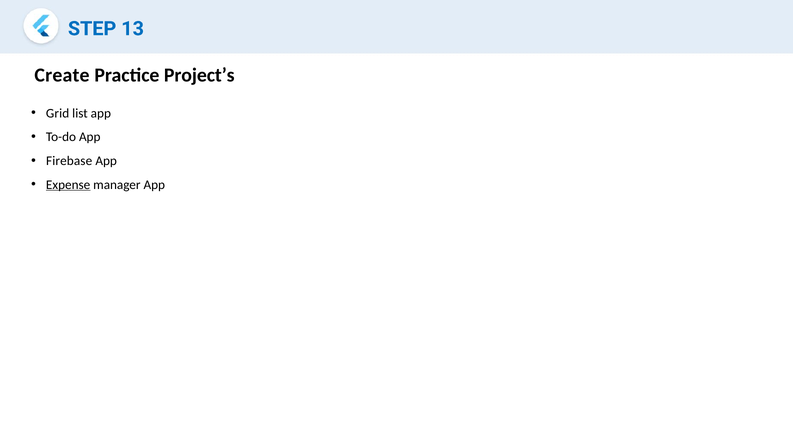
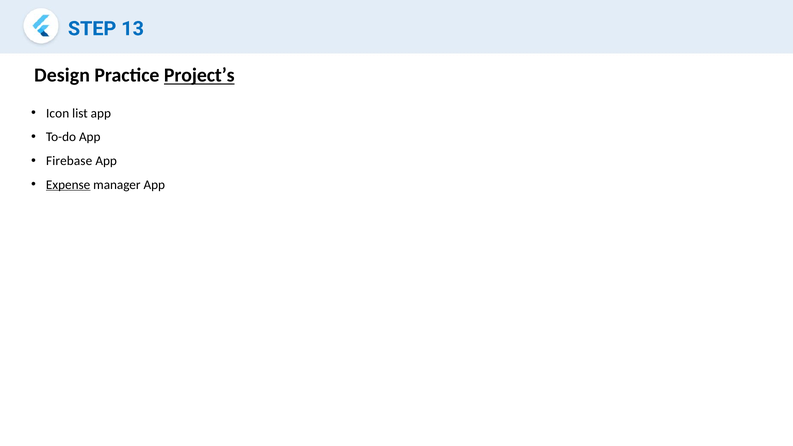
Create: Create -> Design
Project’s underline: none -> present
Grid: Grid -> Icon
